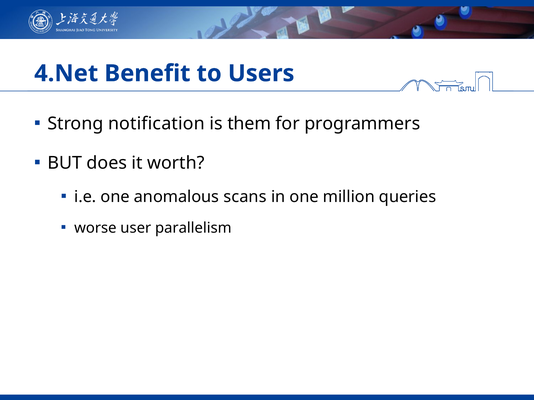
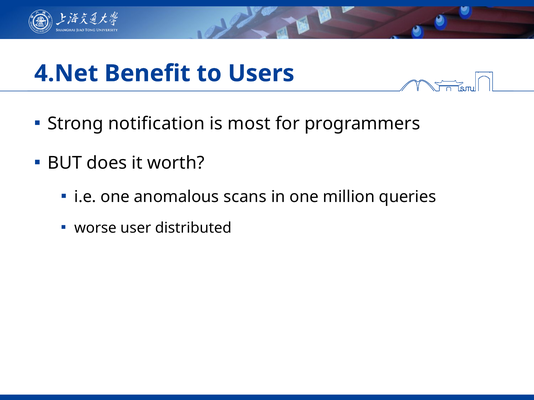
them: them -> most
parallelism: parallelism -> distributed
